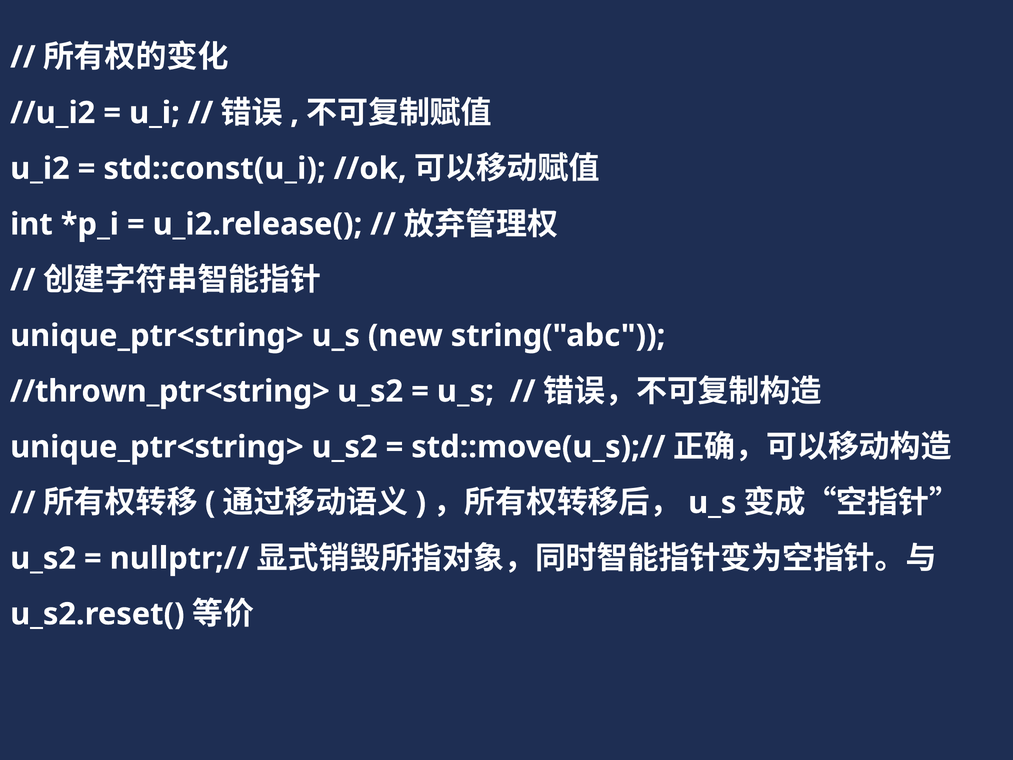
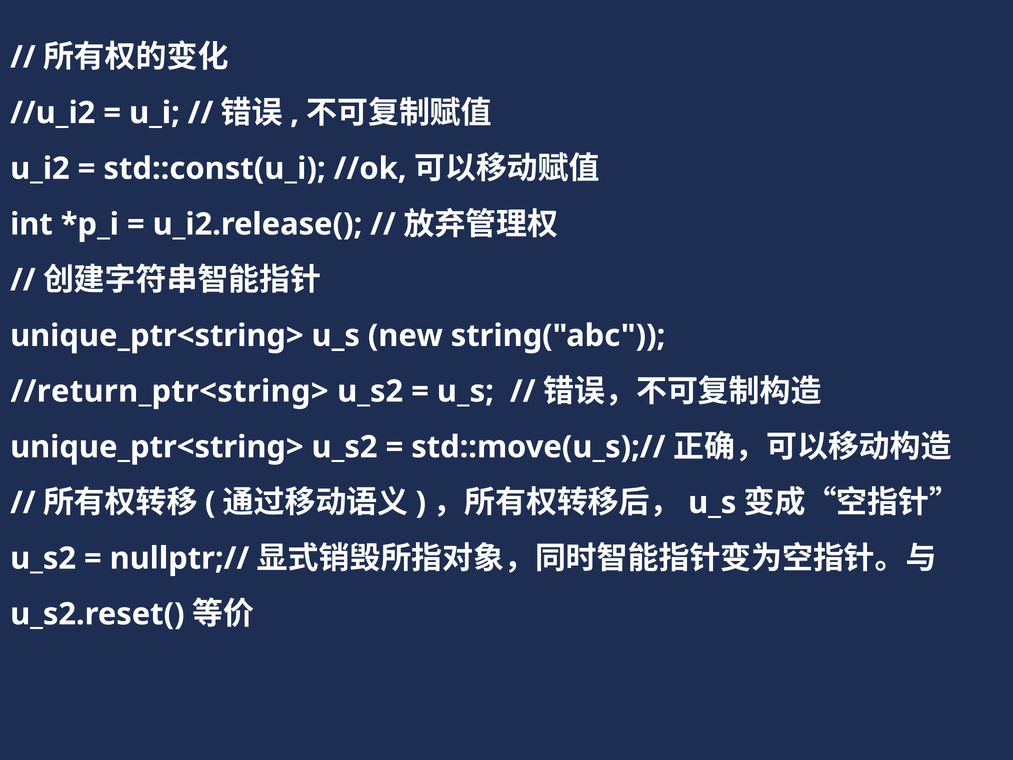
//thrown_ptr<string>: //thrown_ptr<string> -> //return_ptr<string>
